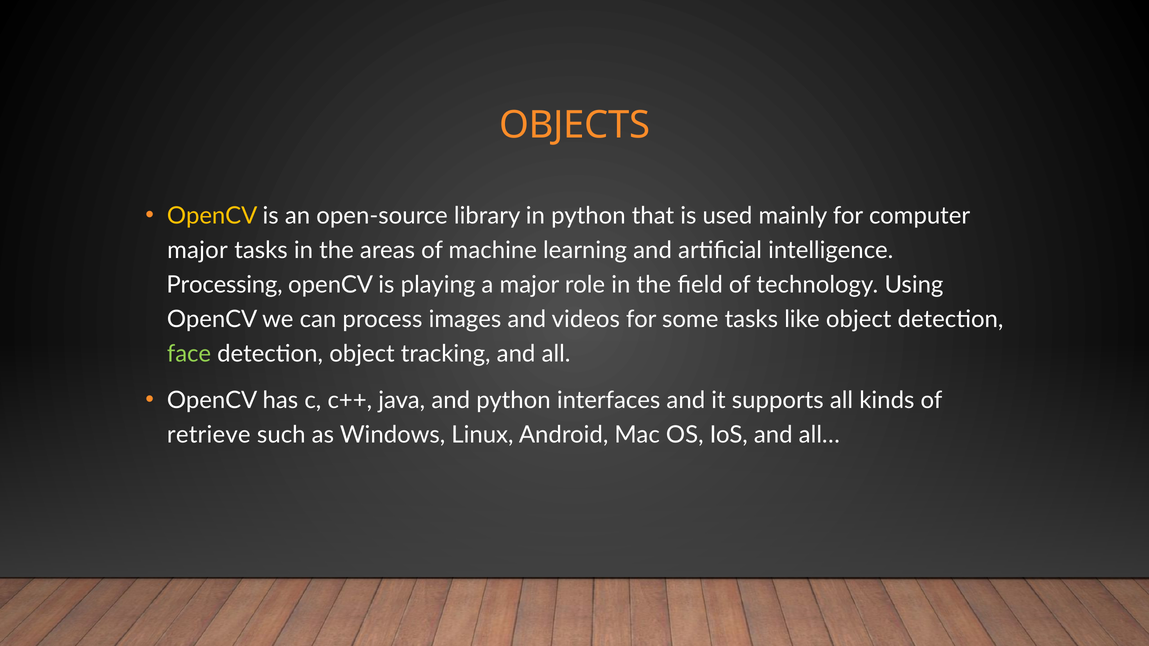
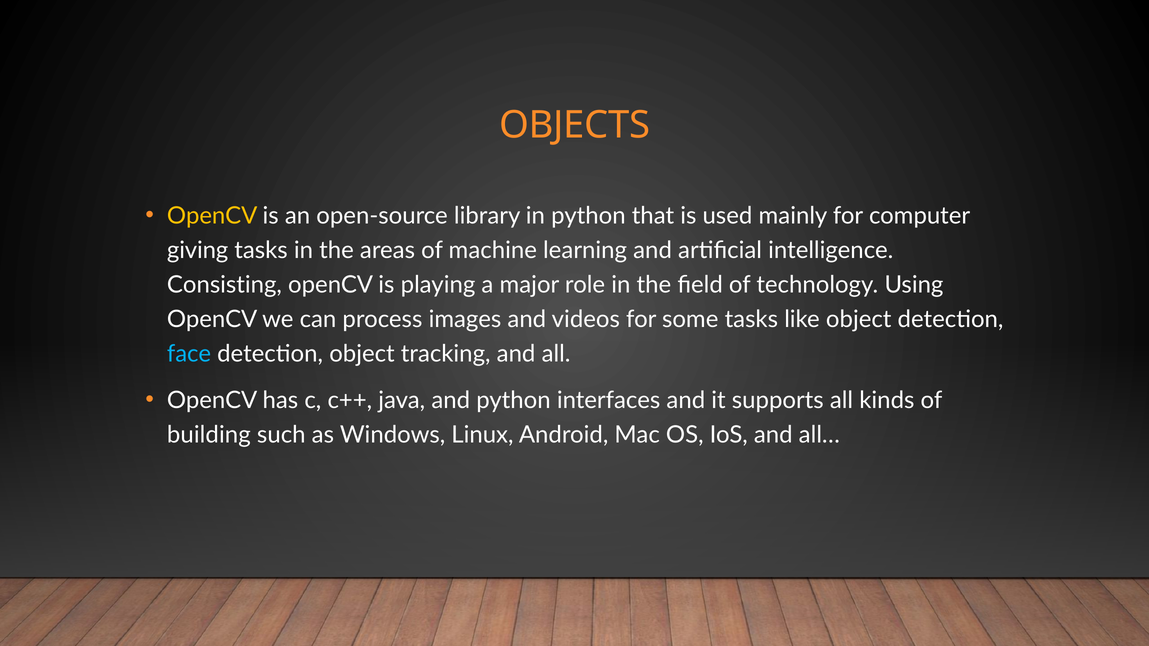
major at (197, 251): major -> giving
Processing: Processing -> Consisting
face colour: light green -> light blue
retrieve: retrieve -> building
